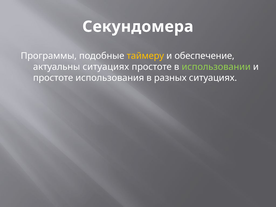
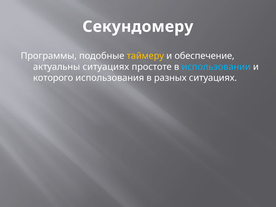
Секундомера: Секундомера -> Секундомеру
использовании colour: light green -> light blue
простоте at (53, 78): простоте -> которого
